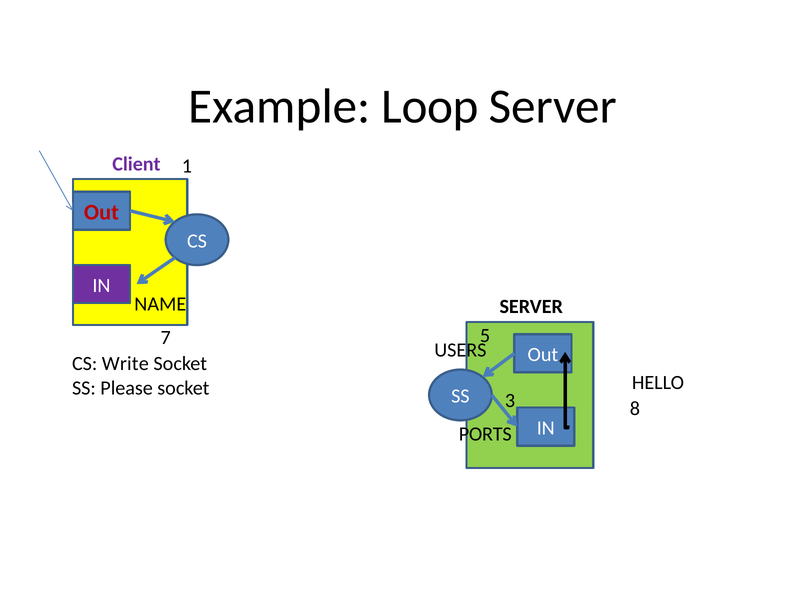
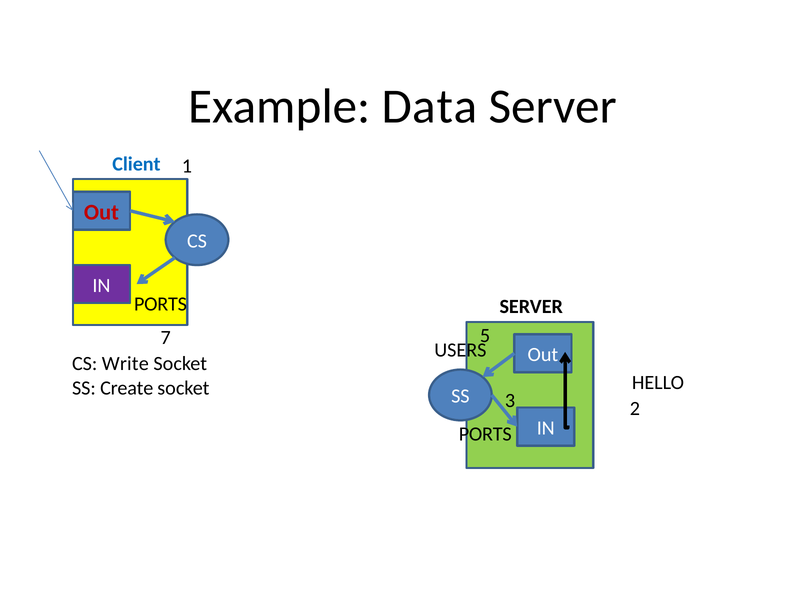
Loop: Loop -> Data
Client colour: purple -> blue
NAME at (160, 305): NAME -> PORTS
Please: Please -> Create
8: 8 -> 2
